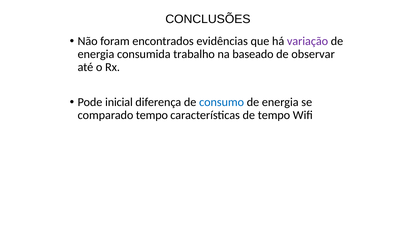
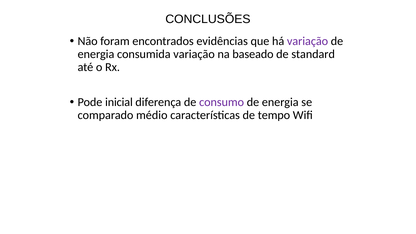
consumida trabalho: trabalho -> variação
observar: observar -> standard
consumo colour: blue -> purple
comparado tempo: tempo -> médio
